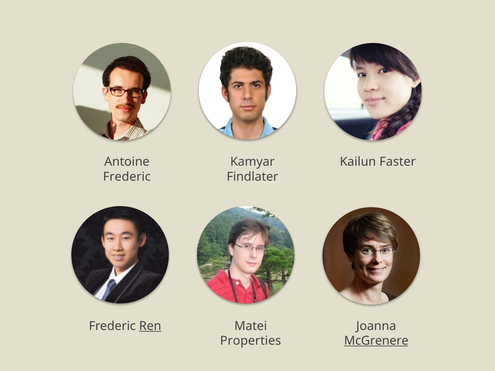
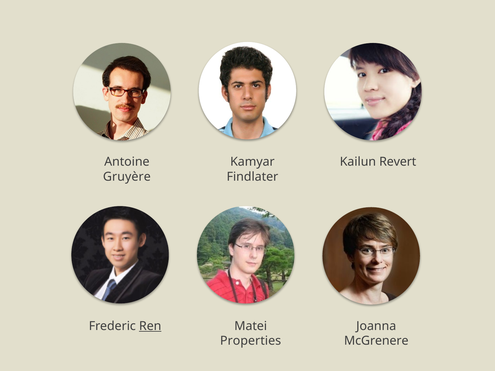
Faster: Faster -> Revert
Frederic at (127, 177): Frederic -> Gruyère
McGrenere underline: present -> none
